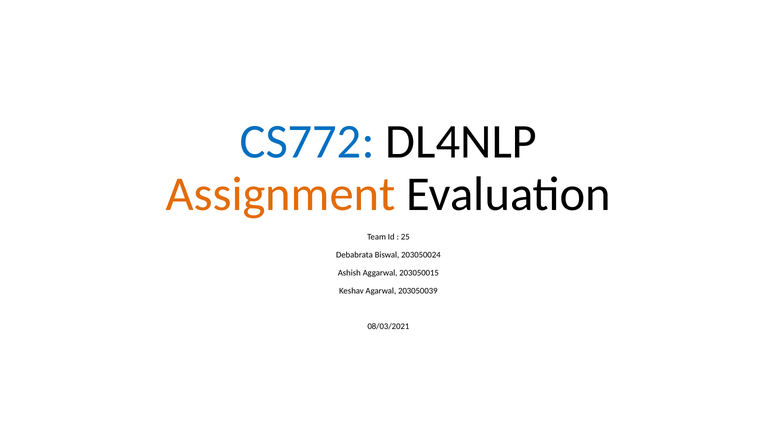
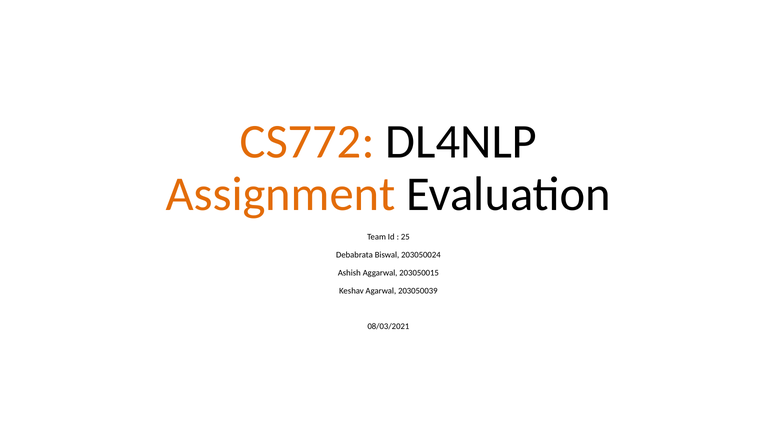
CS772 colour: blue -> orange
